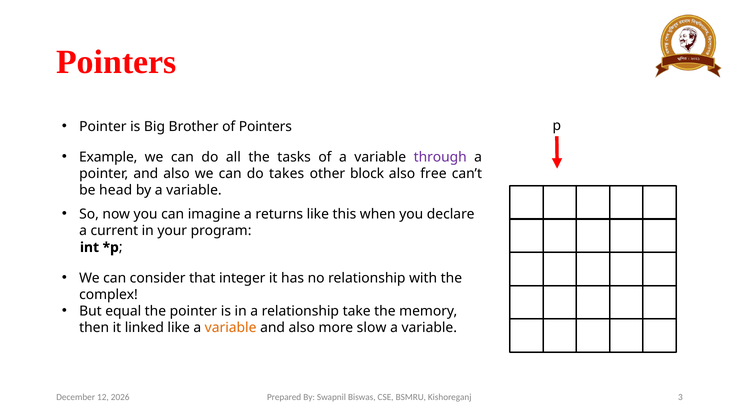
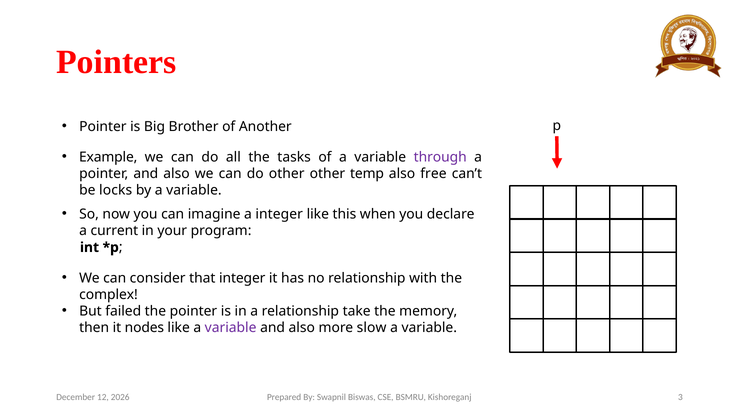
of Pointers: Pointers -> Another
do takes: takes -> other
block: block -> temp
head: head -> locks
a returns: returns -> integer
equal: equal -> failed
linked: linked -> nodes
variable at (231, 327) colour: orange -> purple
